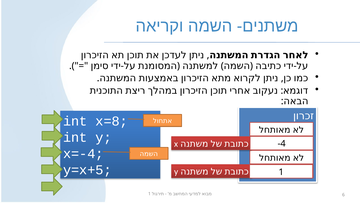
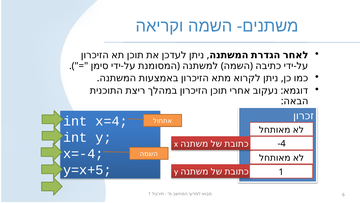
x=8: x=8 -> x=4
